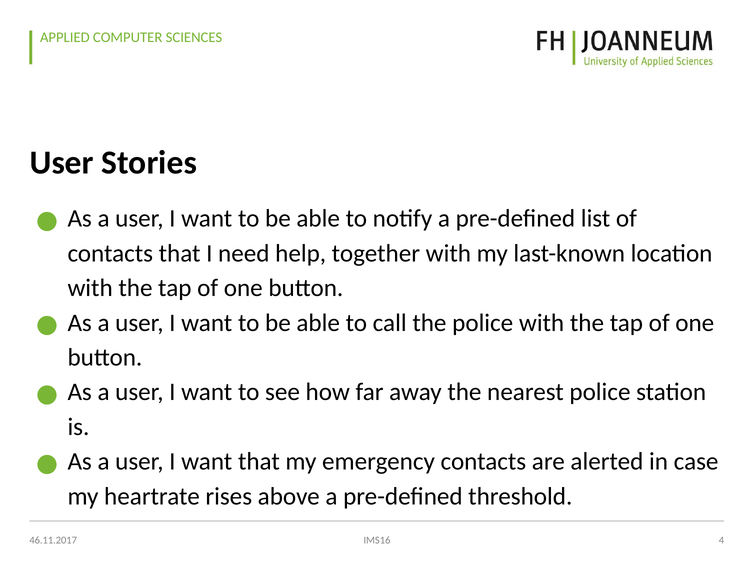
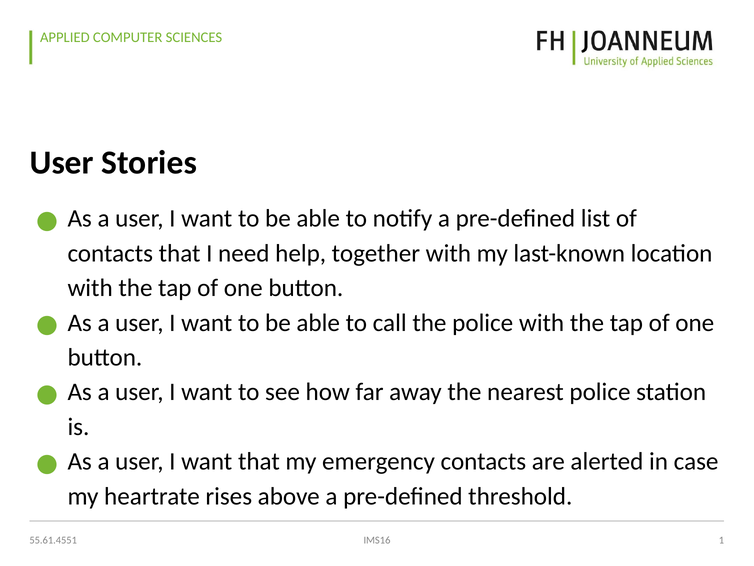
46.11.2017: 46.11.2017 -> 55.61.4551
4: 4 -> 1
